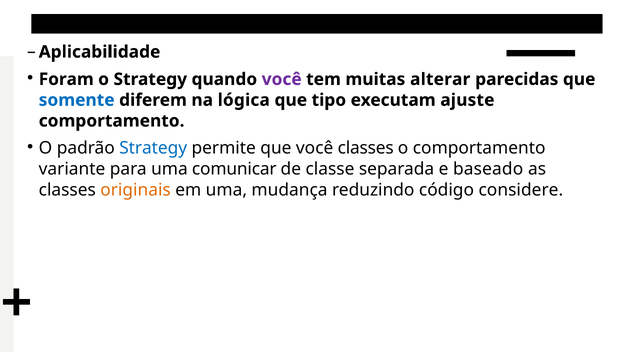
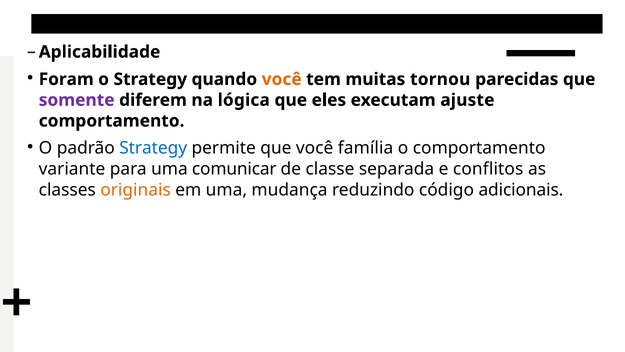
você at (282, 79) colour: purple -> orange
alterar: alterar -> tornou
somente colour: blue -> purple
tipo: tipo -> eles
você classes: classes -> família
baseado: baseado -> conflitos
considere: considere -> adicionais
